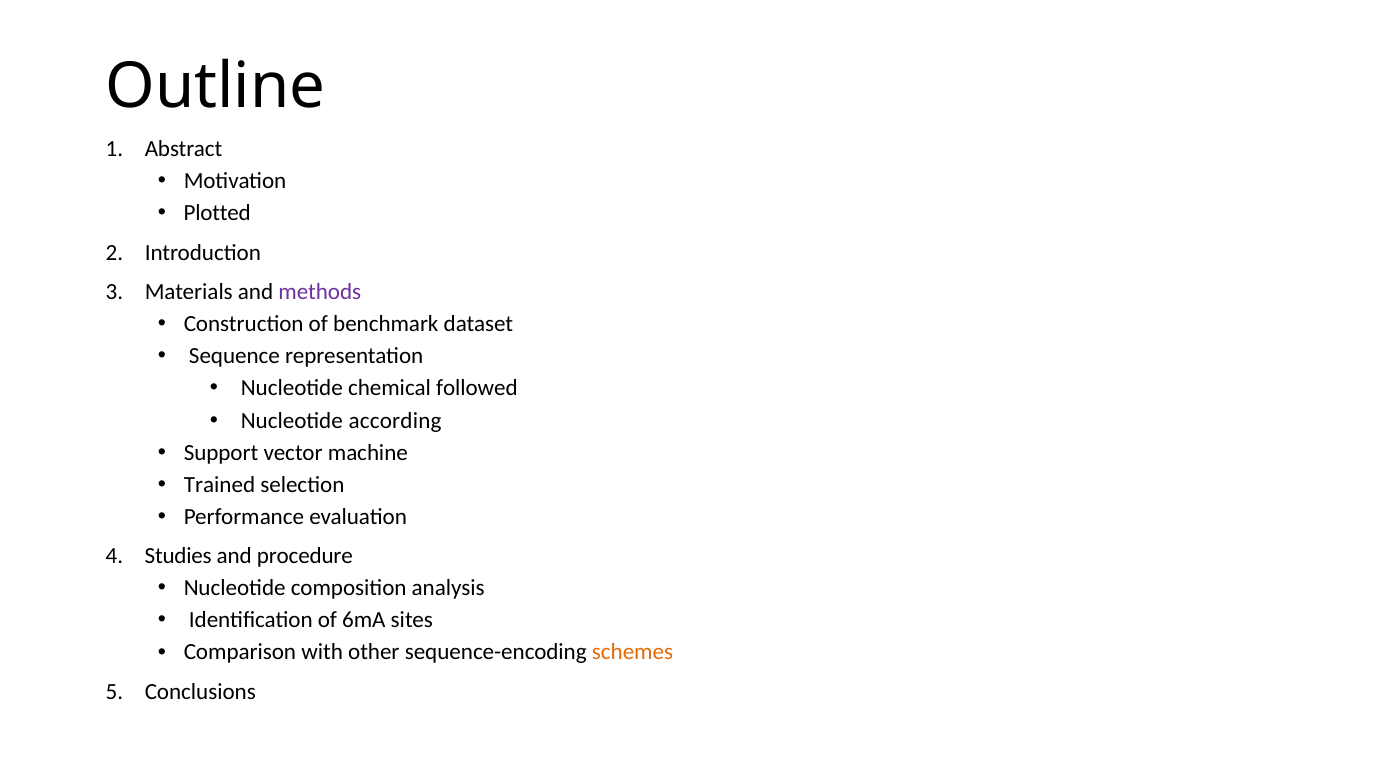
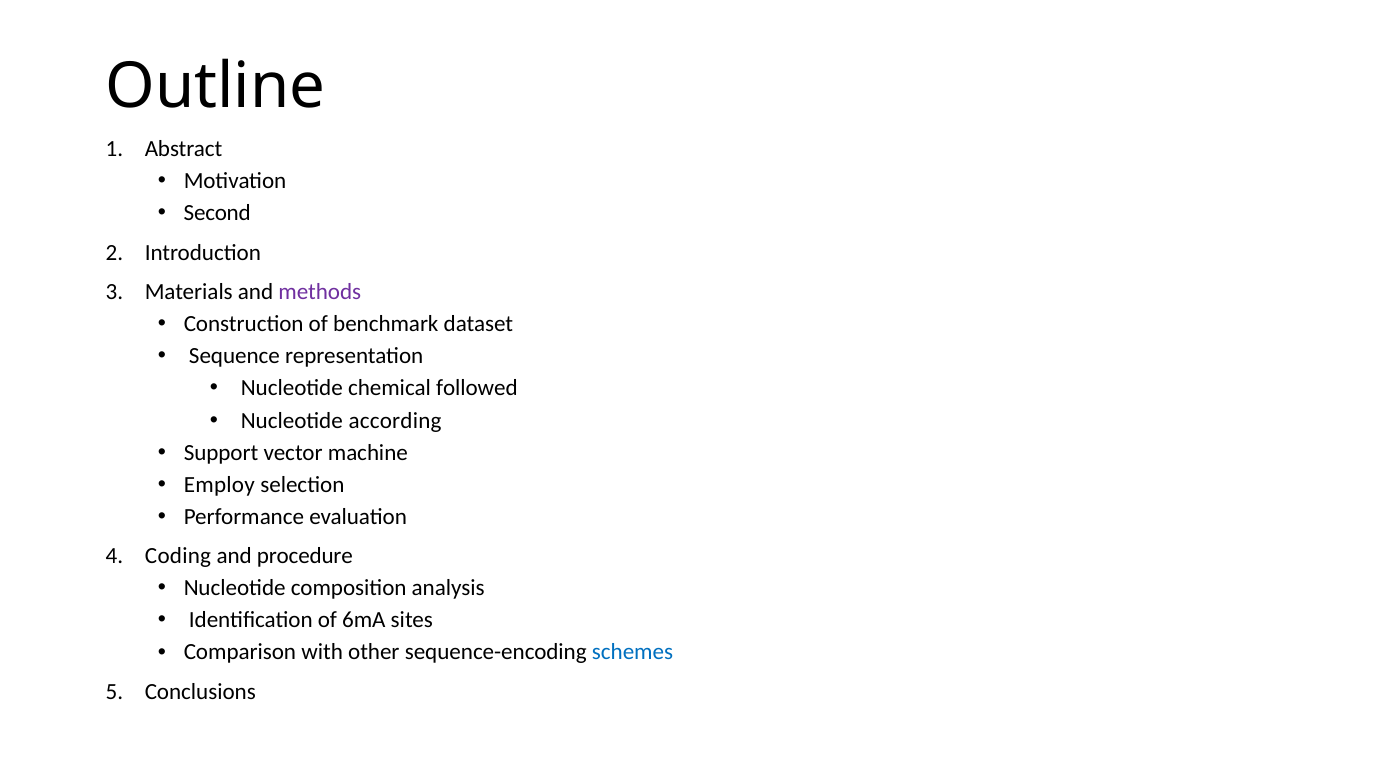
Plotted: Plotted -> Second
Trained: Trained -> Employ
Studies: Studies -> Coding
schemes colour: orange -> blue
